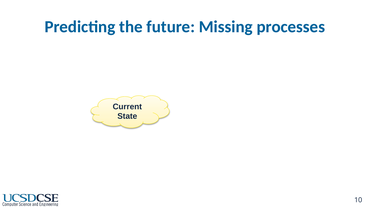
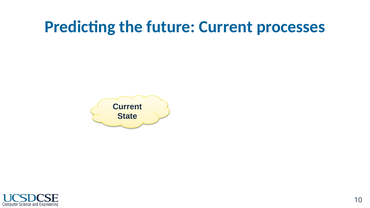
future Missing: Missing -> Current
